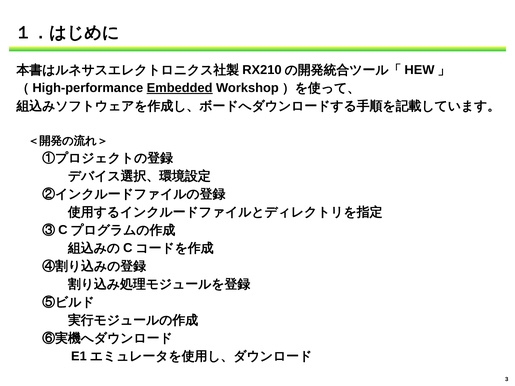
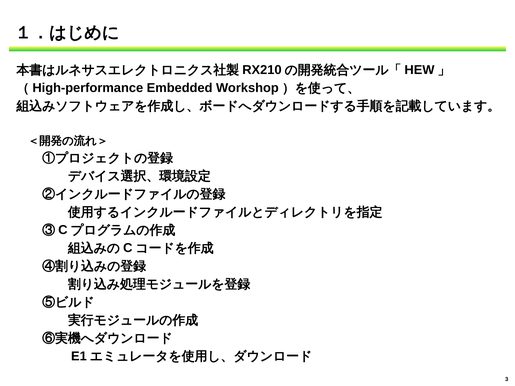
Embedded underline: present -> none
